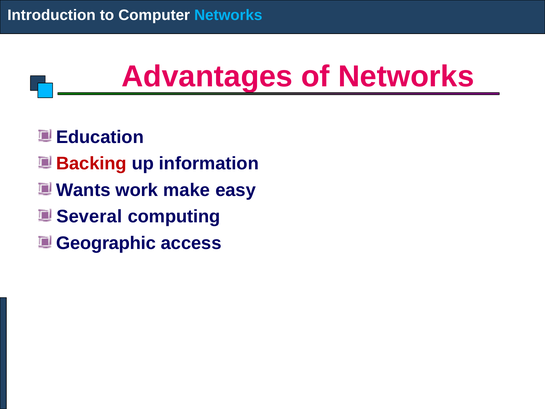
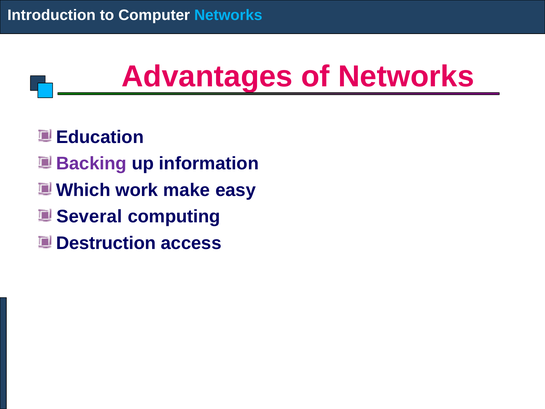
Backing colour: red -> purple
Wants: Wants -> Which
Geographic: Geographic -> Destruction
